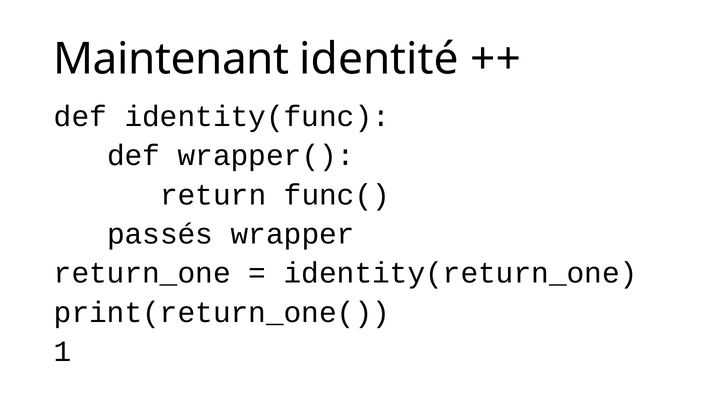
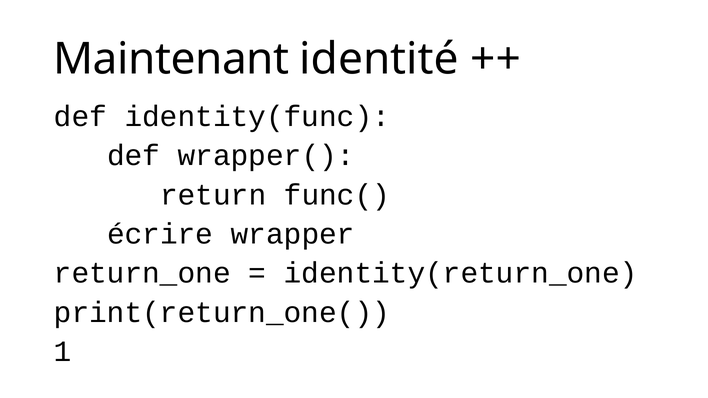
passés: passés -> écrire
